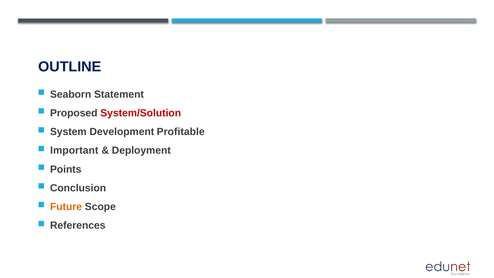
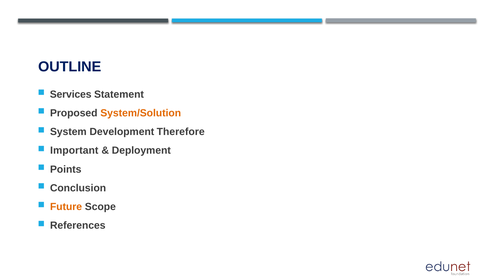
Seaborn: Seaborn -> Services
System/Solution colour: red -> orange
Profitable: Profitable -> Therefore
